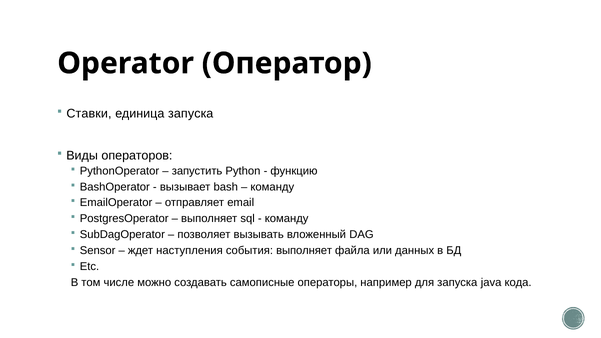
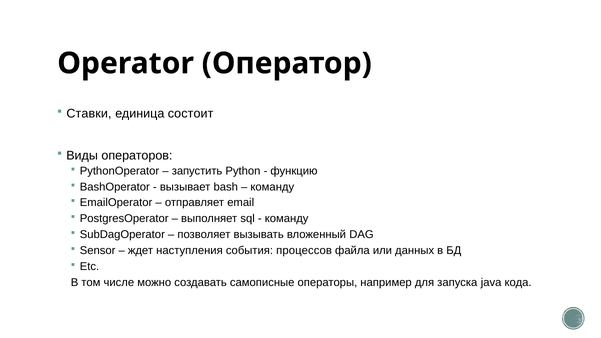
единица запуска: запуска -> состоит
события выполняет: выполняет -> процессов
